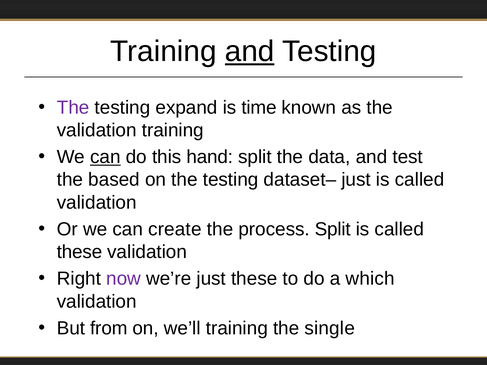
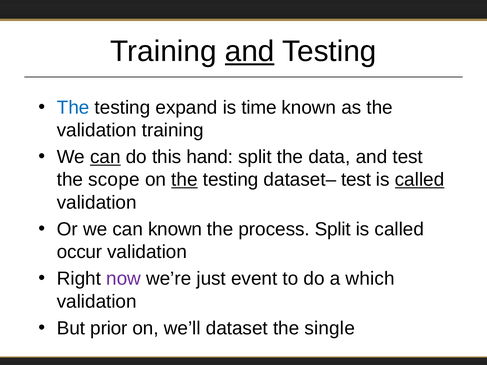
The at (73, 108) colour: purple -> blue
based: based -> scope
the at (184, 180) underline: none -> present
dataset– just: just -> test
called at (420, 180) underline: none -> present
can create: create -> known
these at (80, 252): these -> occur
just these: these -> event
from: from -> prior
we’ll training: training -> dataset
